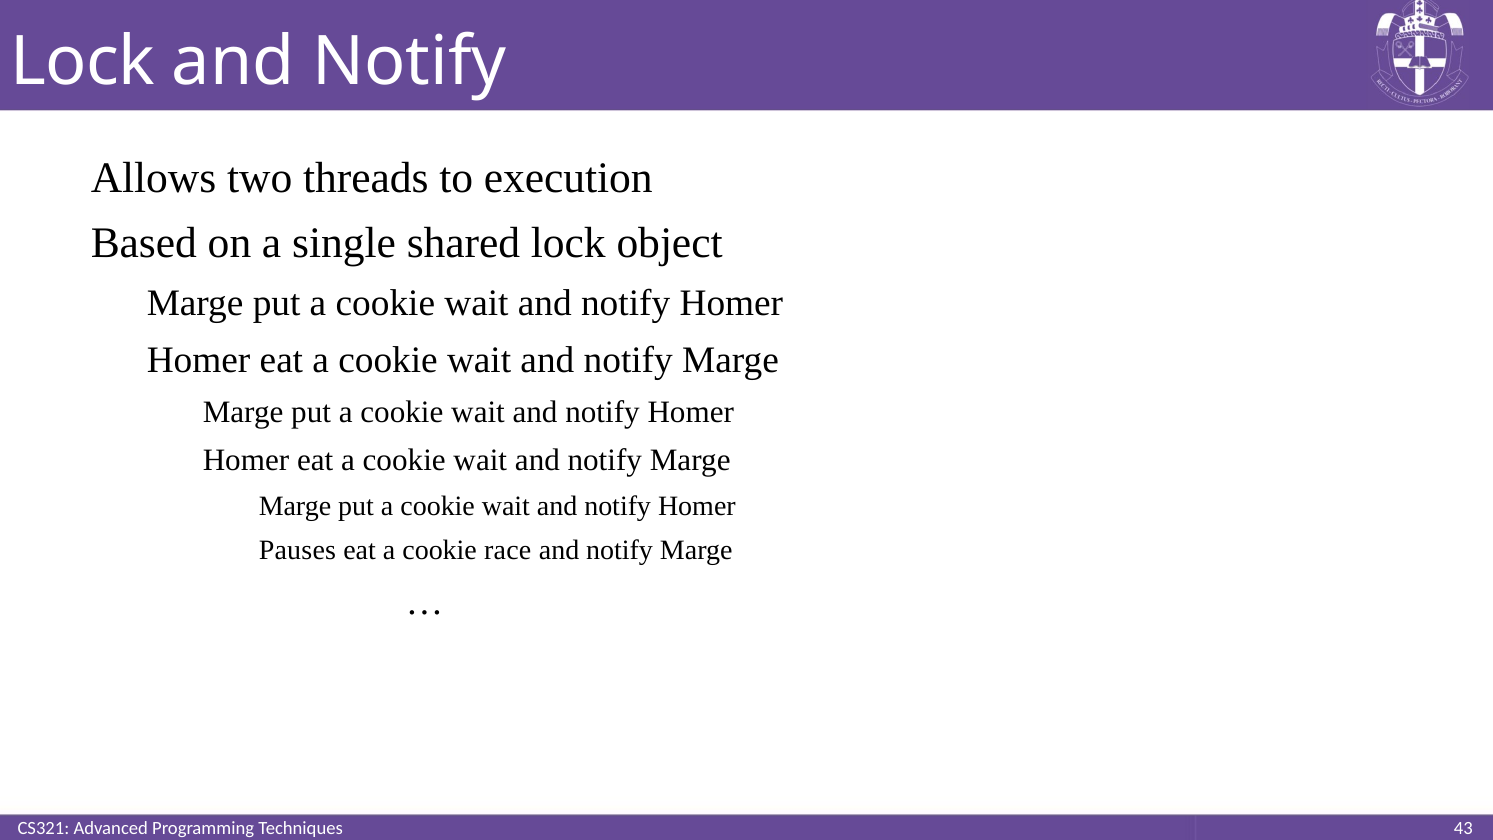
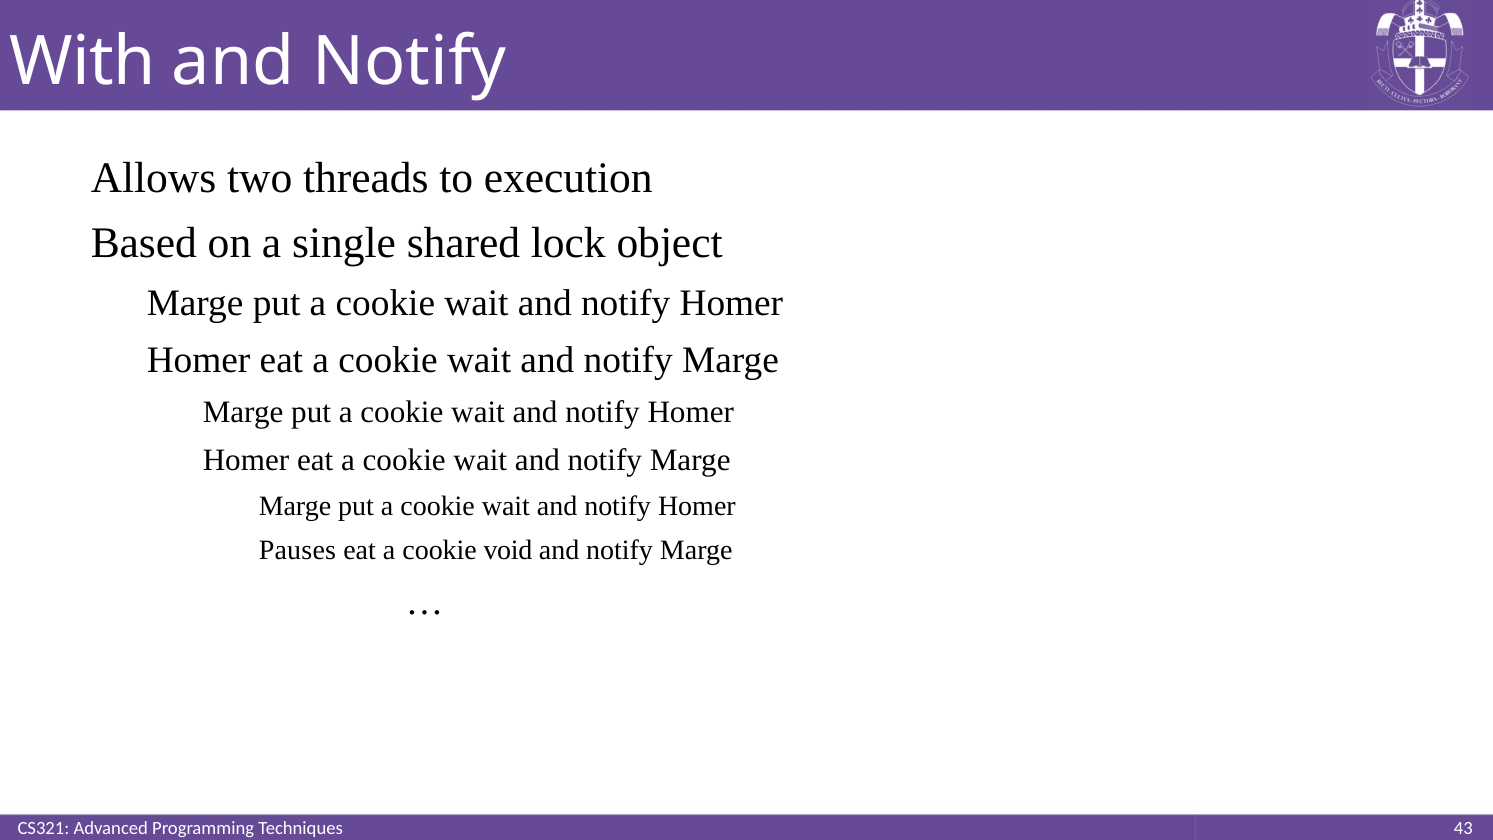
Lock at (83, 61): Lock -> With
race: race -> void
